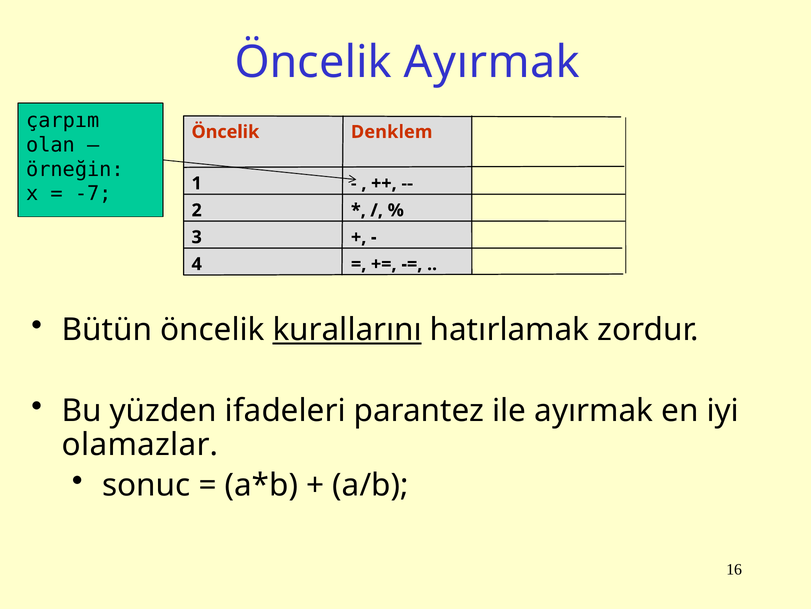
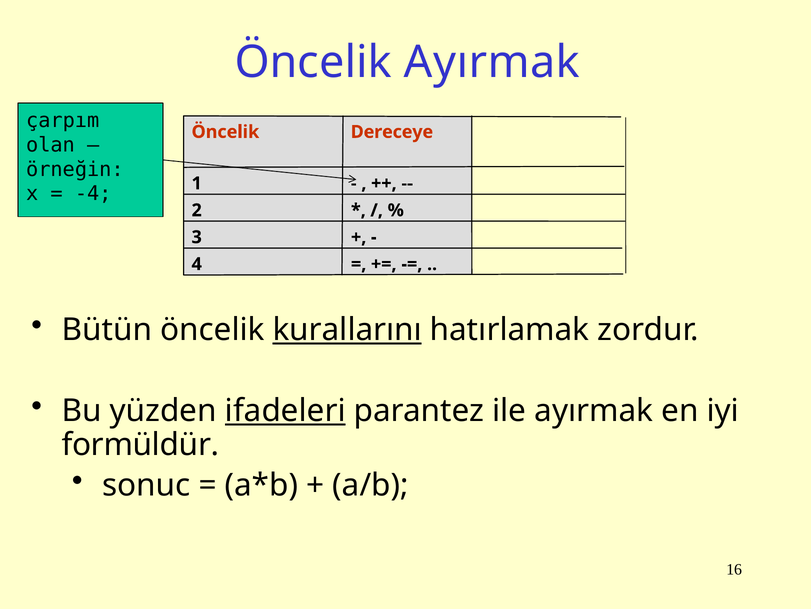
Denklem: Denklem -> Dereceye
-7: -7 -> -4
ifadeleri underline: none -> present
olamazlar: olamazlar -> formüldür
